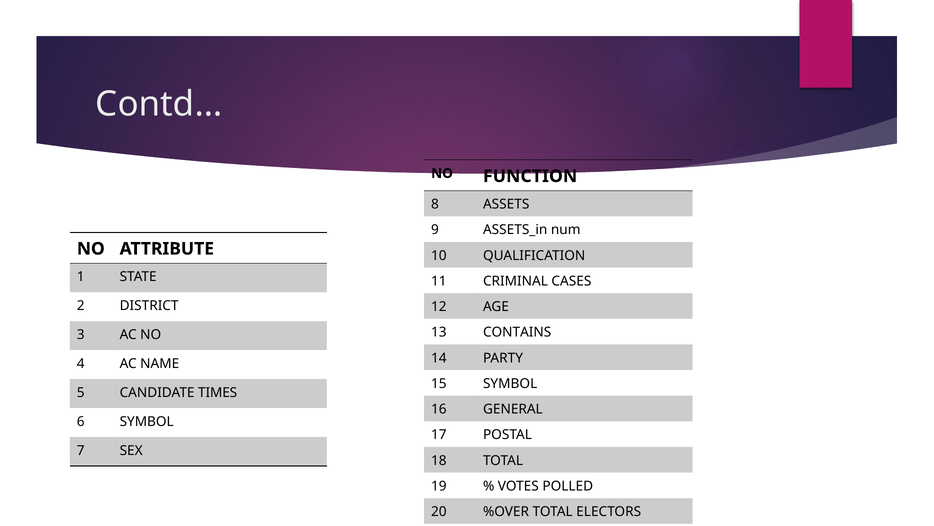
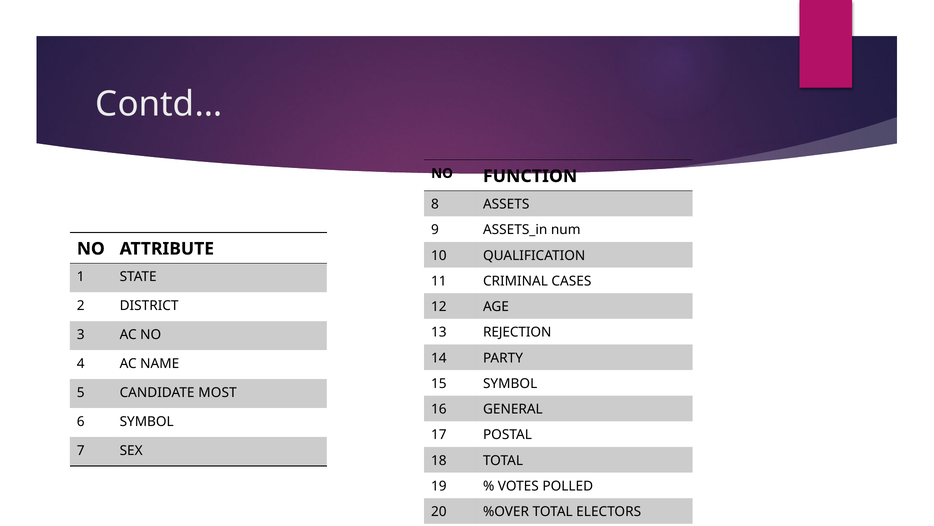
CONTAINS: CONTAINS -> REJECTION
TIMES: TIMES -> MOST
